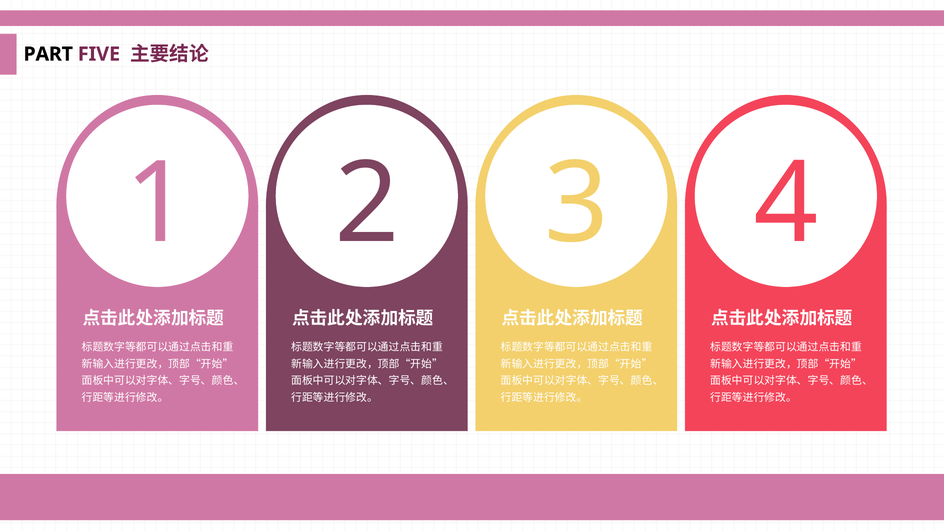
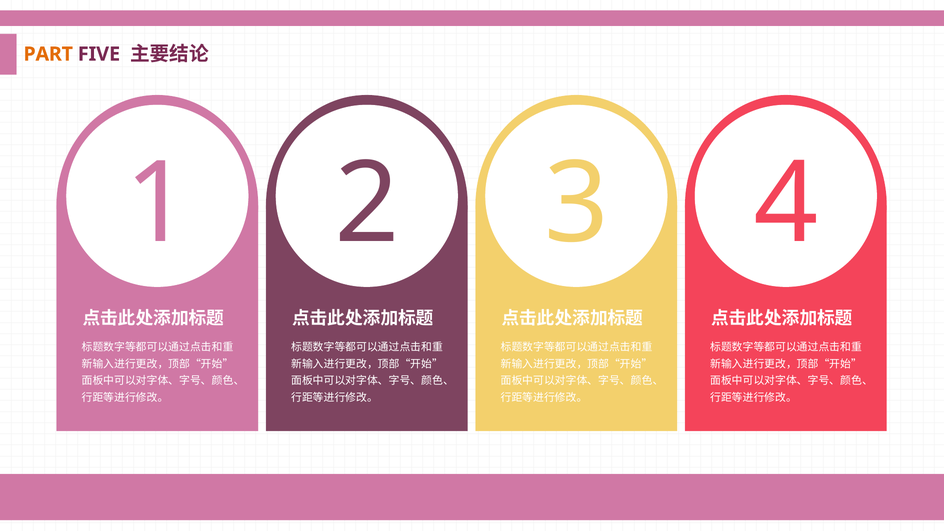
PART colour: black -> orange
